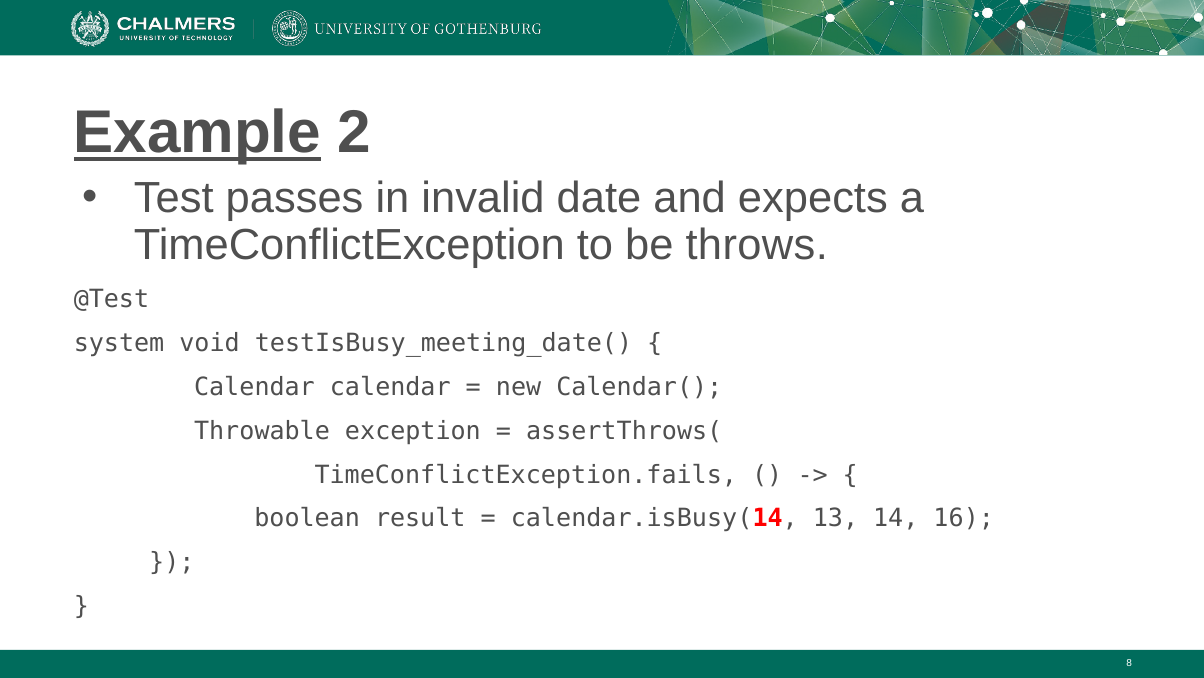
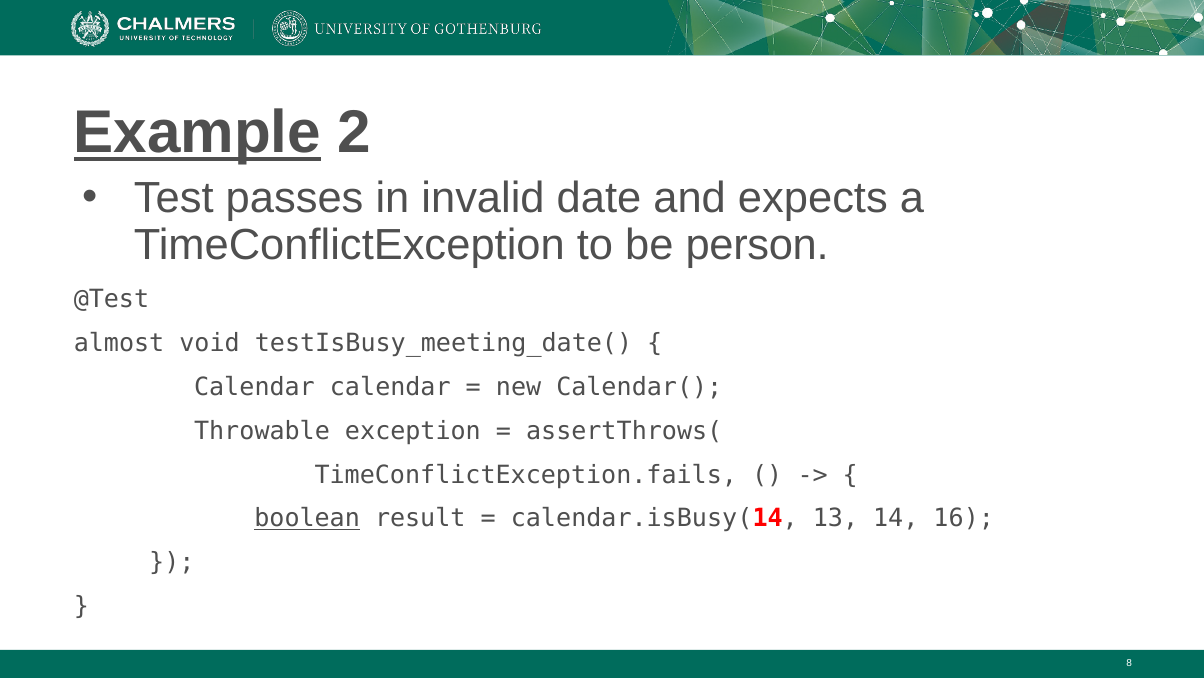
throws: throws -> person
system: system -> almost
boolean underline: none -> present
